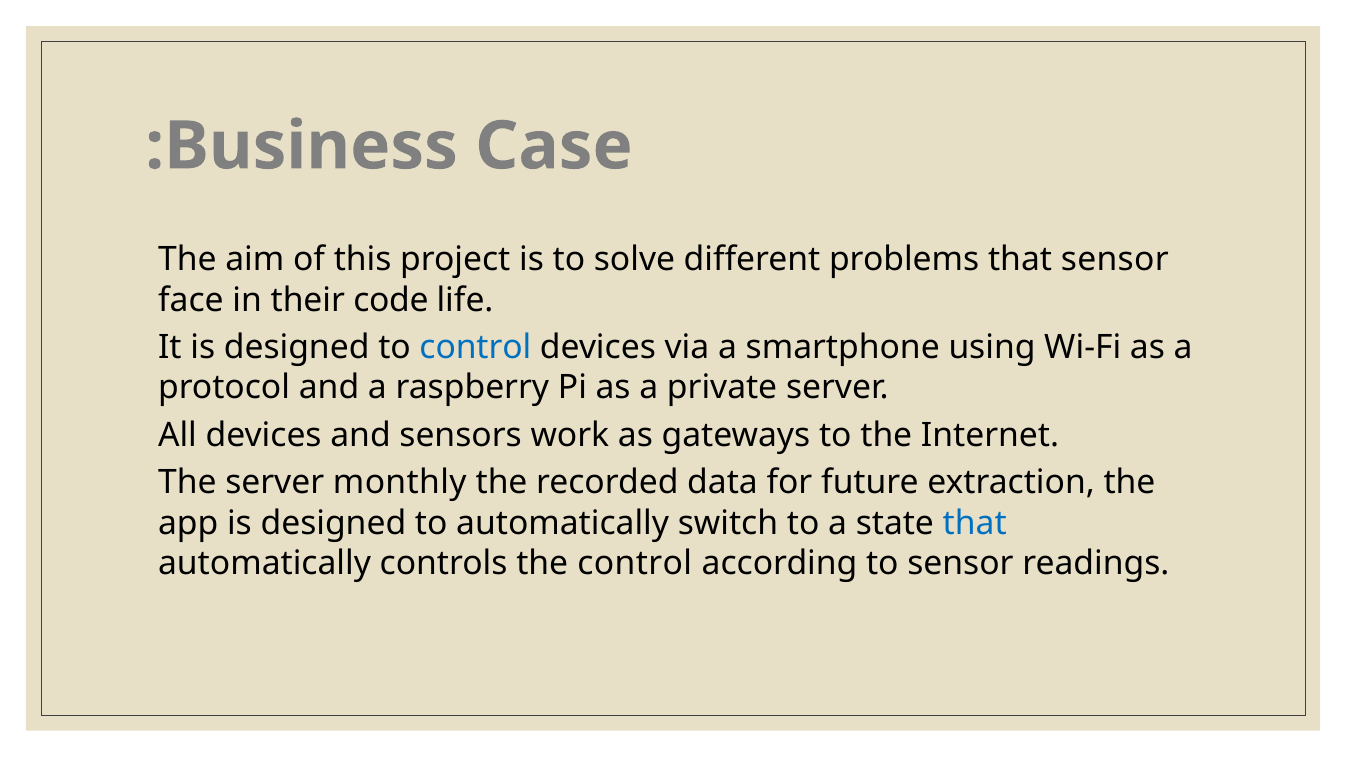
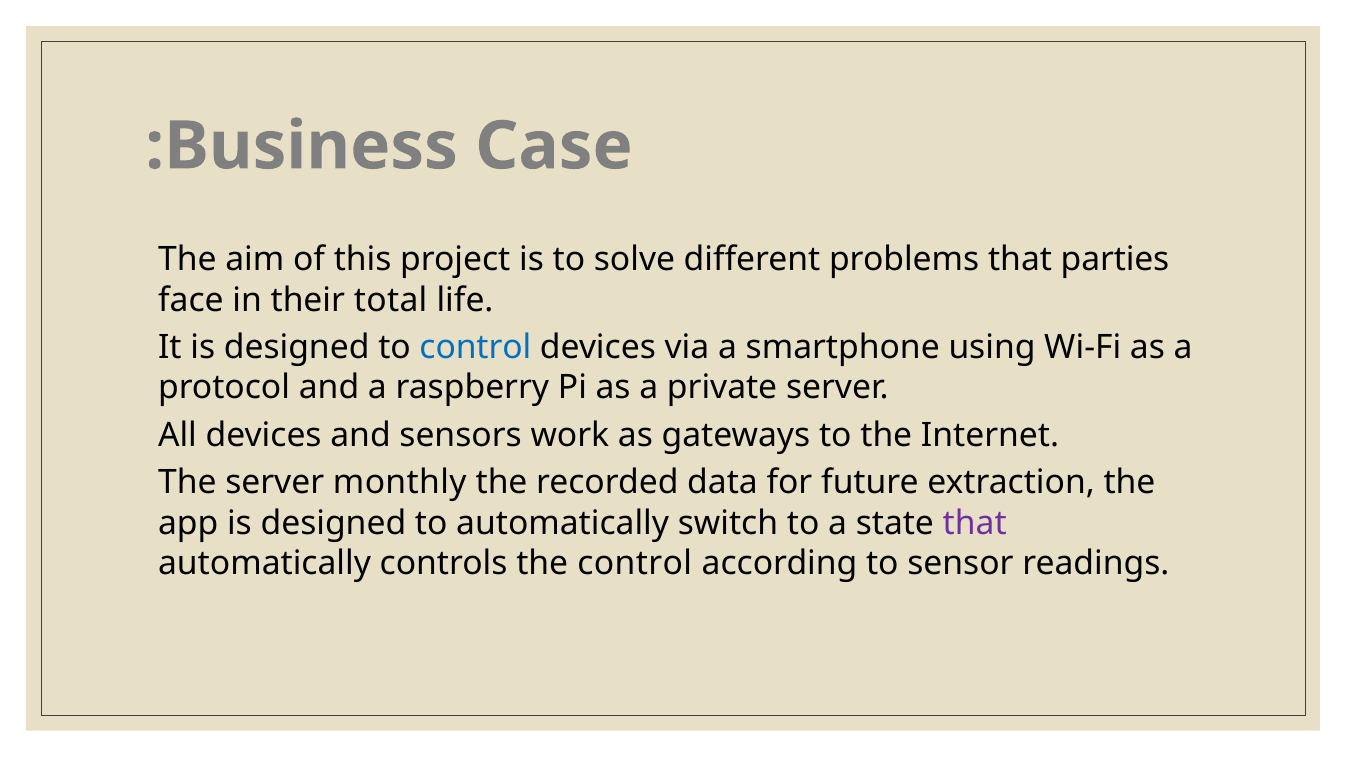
that sensor: sensor -> parties
code: code -> total
that at (975, 523) colour: blue -> purple
